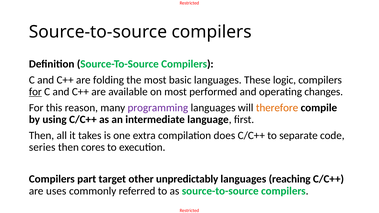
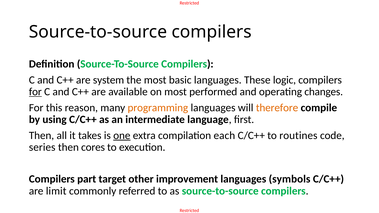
folding: folding -> system
programming colour: purple -> orange
one underline: none -> present
does: does -> each
separate: separate -> routines
unpredictably: unpredictably -> improvement
reaching: reaching -> symbols
uses: uses -> limit
